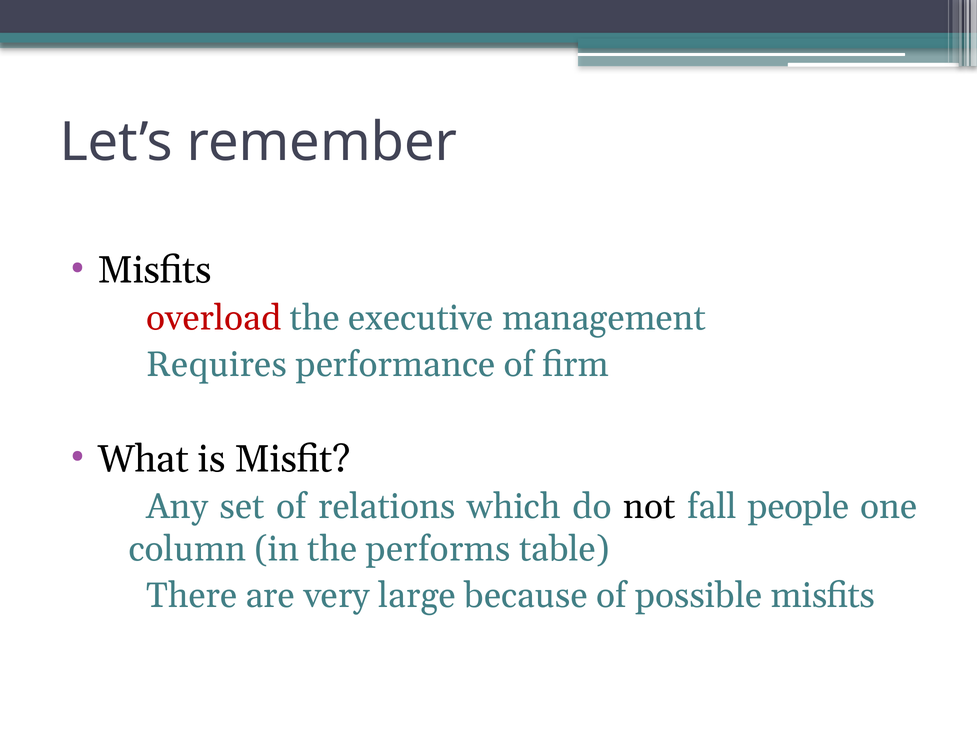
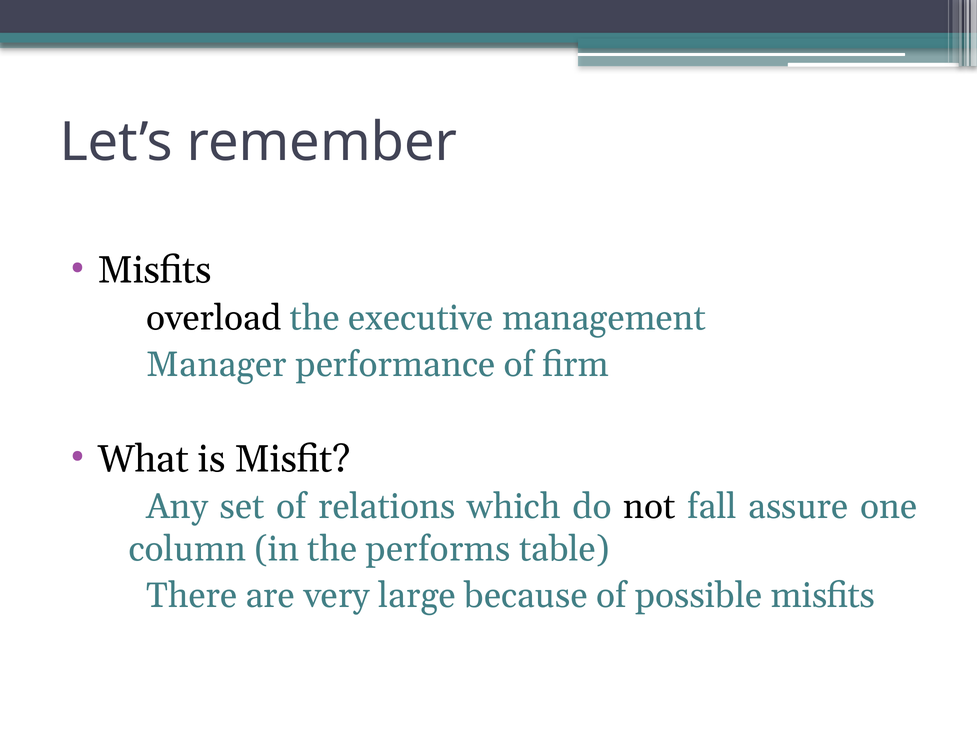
overload colour: red -> black
Requires: Requires -> Manager
people: people -> assure
